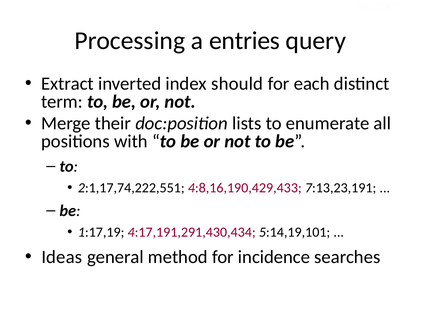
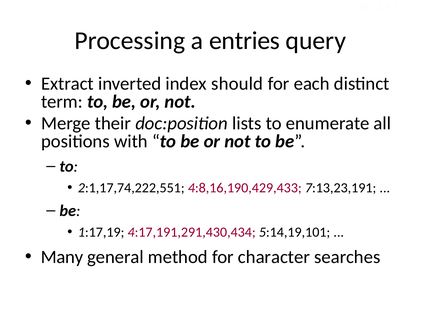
Ideas: Ideas -> Many
incidence: incidence -> character
